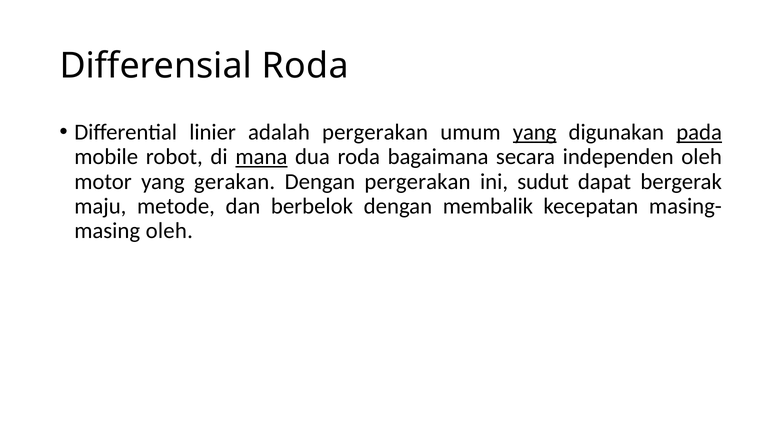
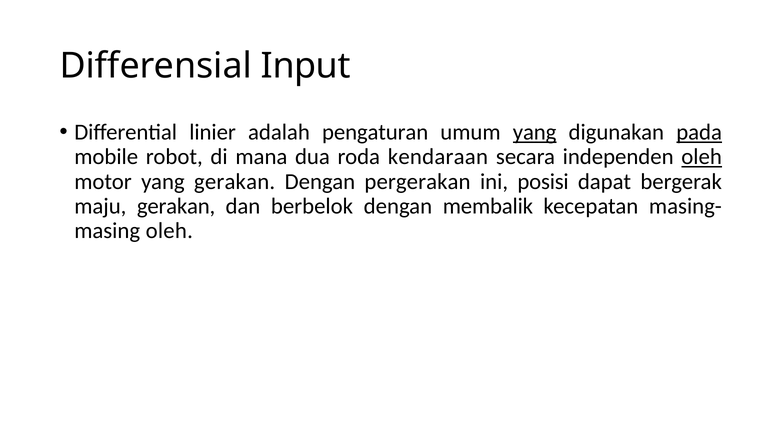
Differensial Roda: Roda -> Input
adalah pergerakan: pergerakan -> pengaturan
mana underline: present -> none
bagaimana: bagaimana -> kendaraan
oleh at (702, 157) underline: none -> present
sudut: sudut -> posisi
maju metode: metode -> gerakan
